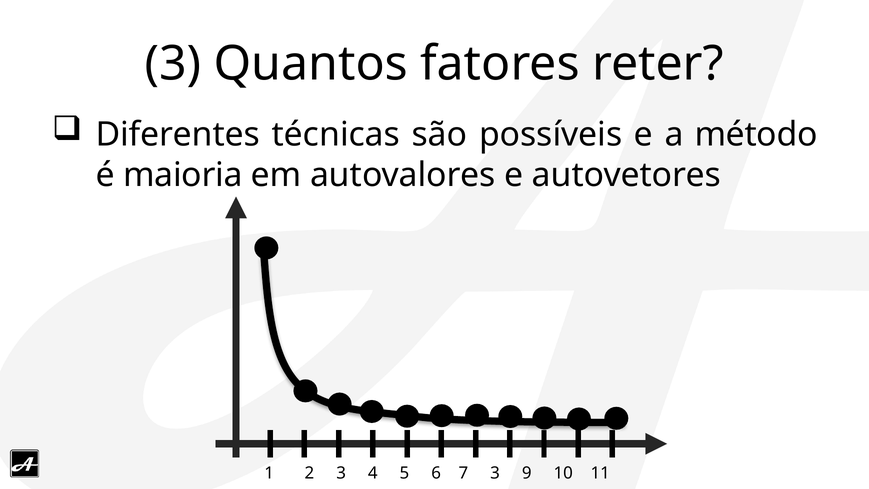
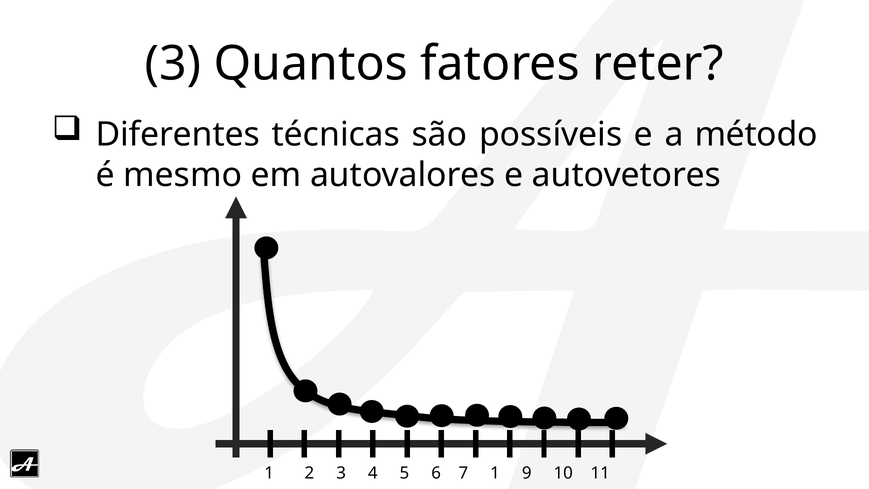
maioria: maioria -> mesmo
7 3: 3 -> 1
